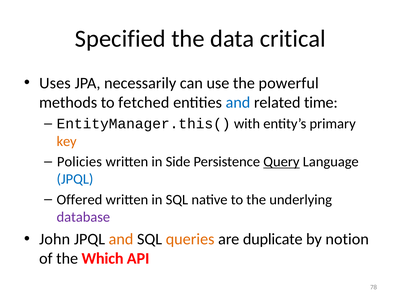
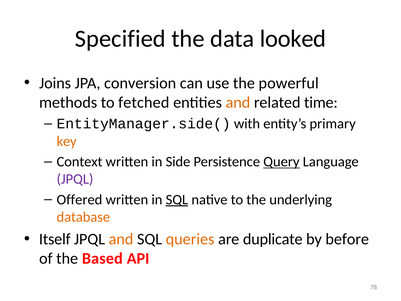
critical: critical -> looked
Uses: Uses -> Joins
necessarily: necessarily -> conversion
and at (238, 102) colour: blue -> orange
EntityManager.this(: EntityManager.this( -> EntityManager.side(
Policies: Policies -> Context
JPQL at (75, 179) colour: blue -> purple
SQL at (177, 199) underline: none -> present
database colour: purple -> orange
John: John -> Itself
notion: notion -> before
Which: Which -> Based
